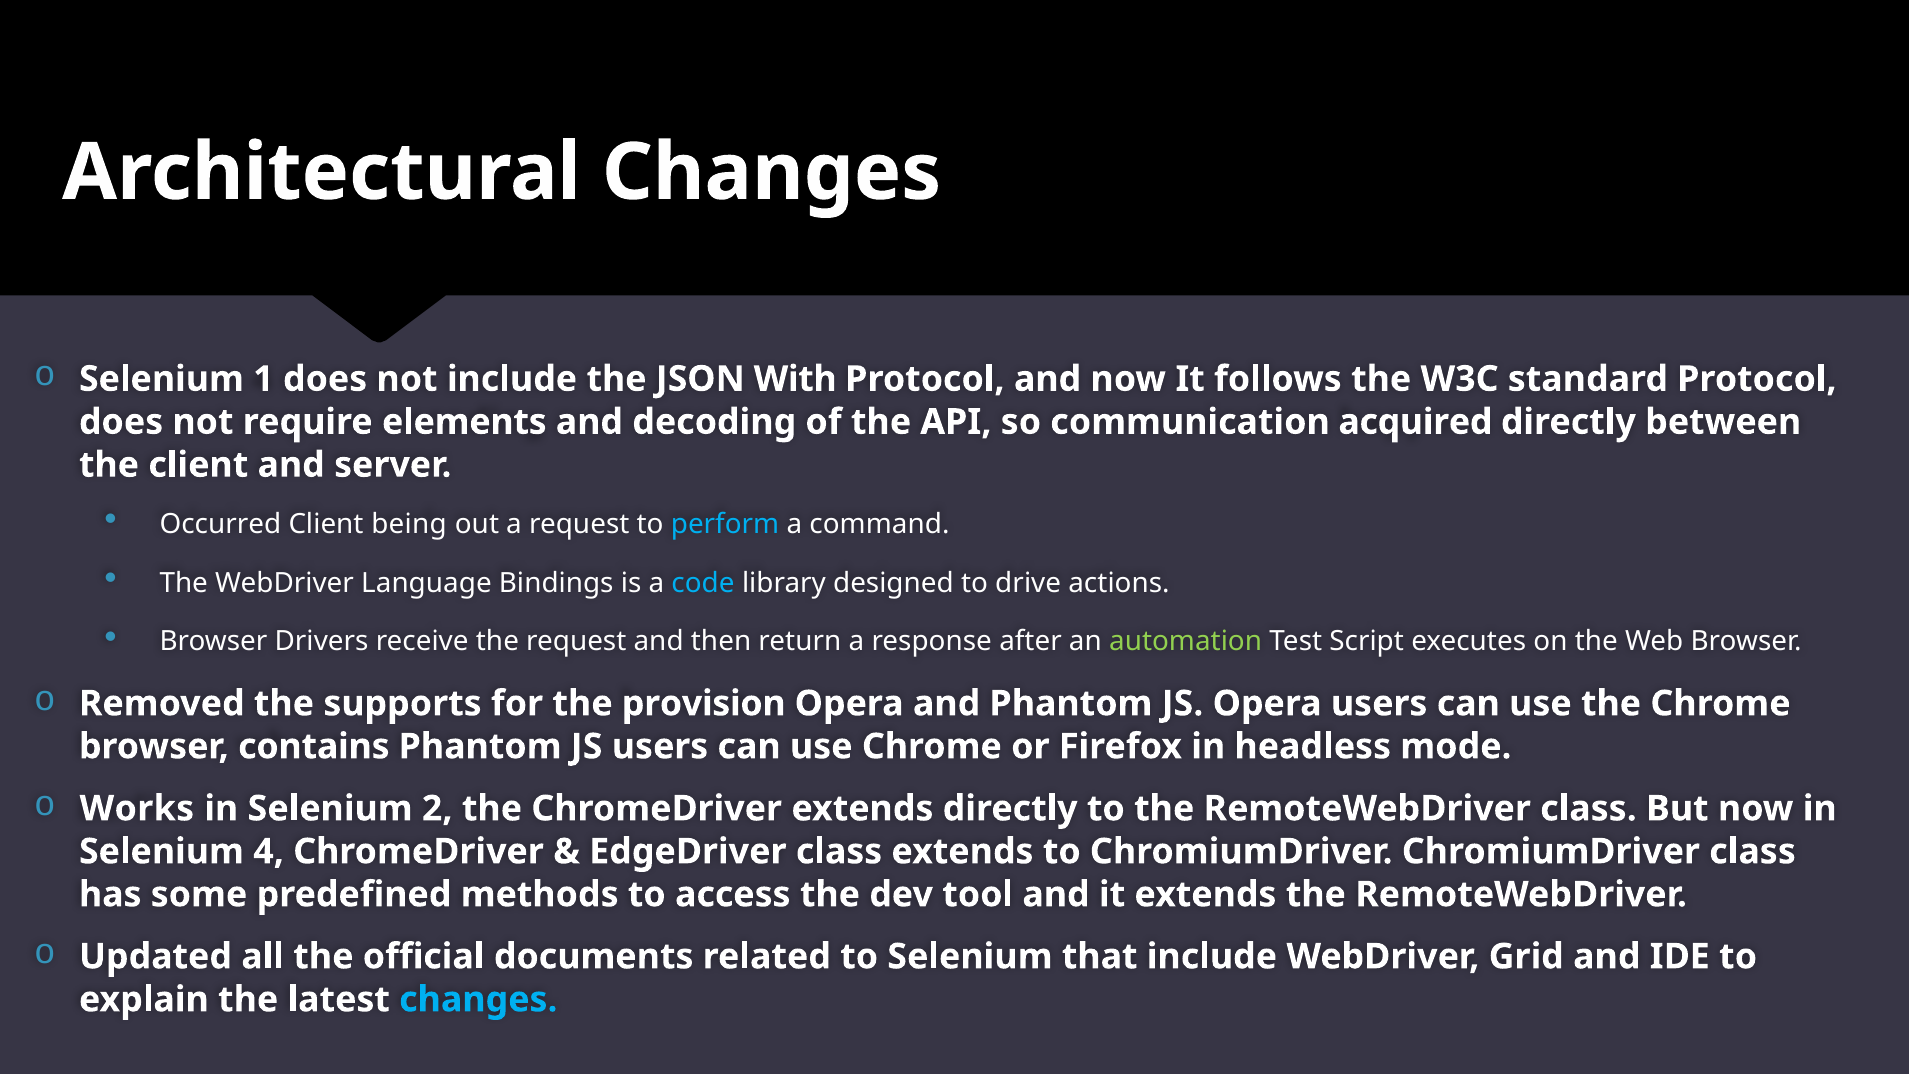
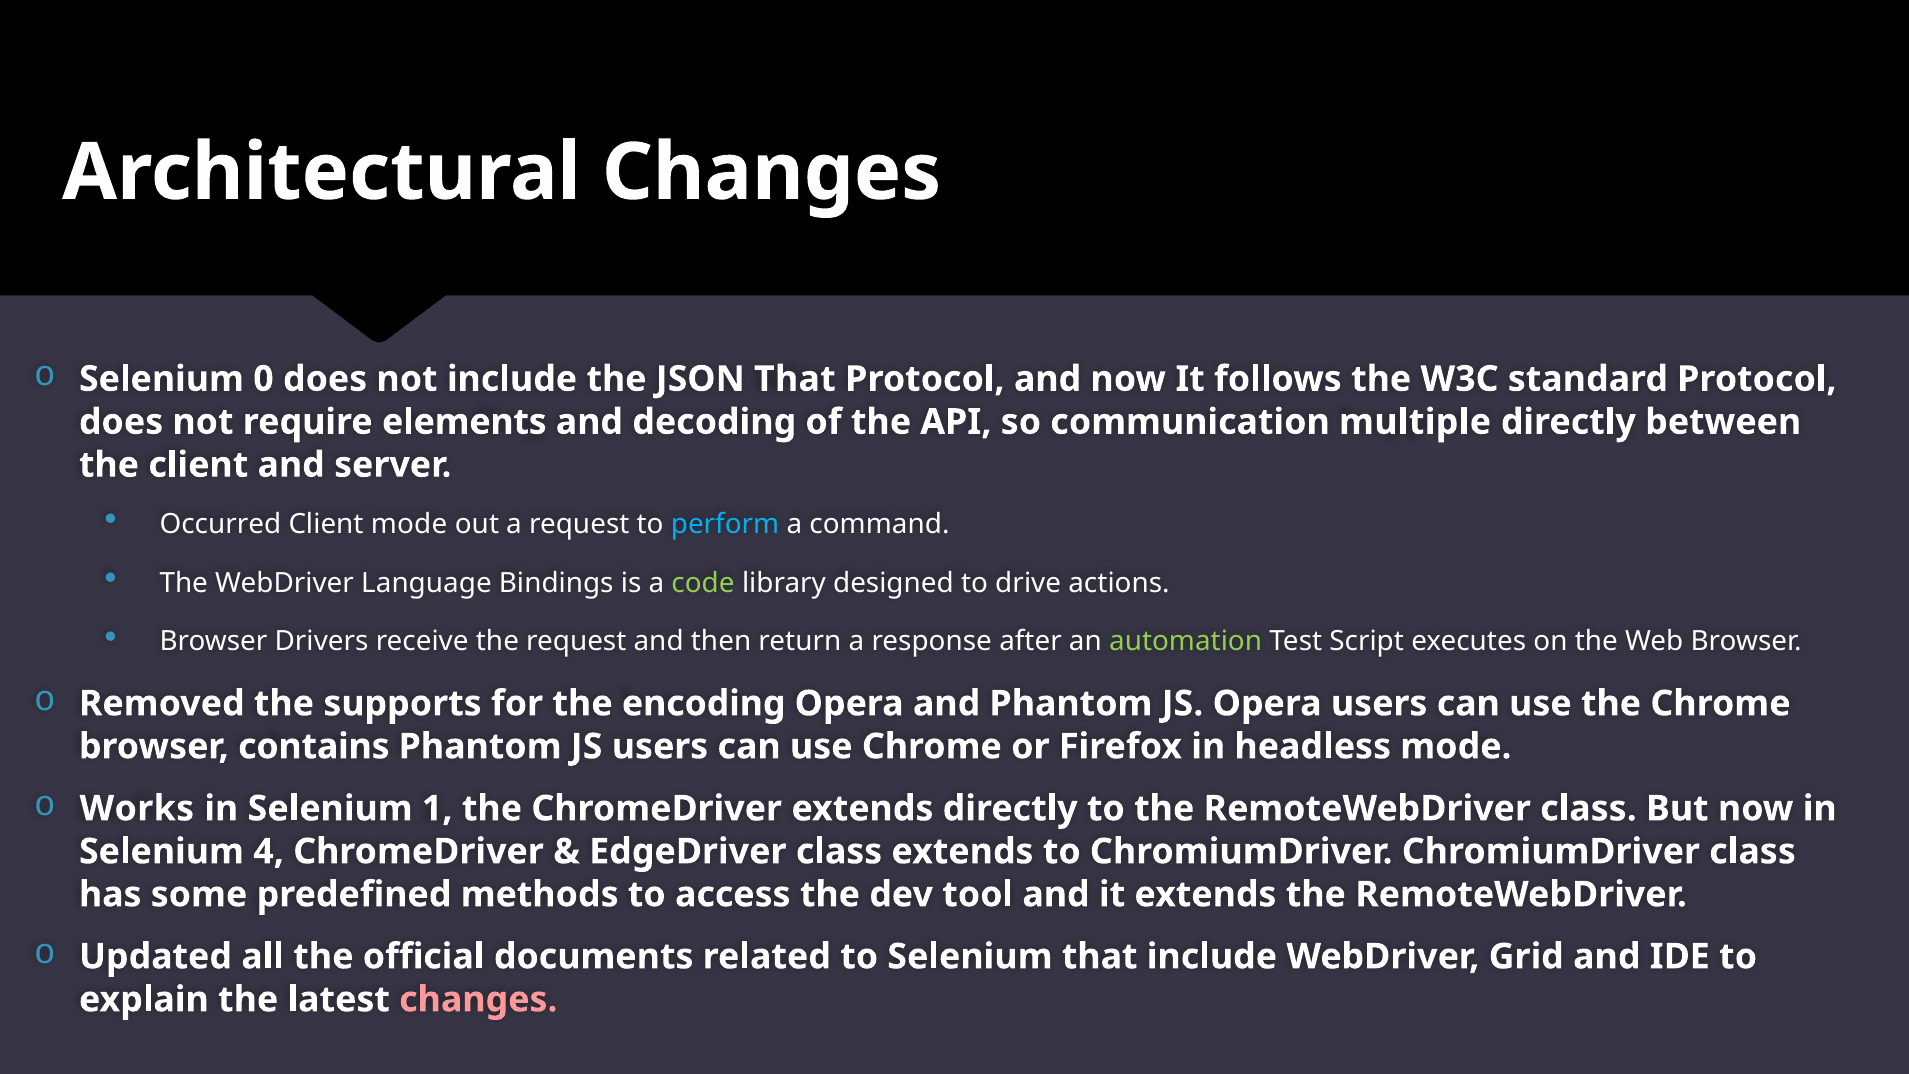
1: 1 -> 0
JSON With: With -> That
acquired: acquired -> multiple
Client being: being -> mode
code colour: light blue -> light green
provision: provision -> encoding
2: 2 -> 1
changes at (478, 999) colour: light blue -> pink
